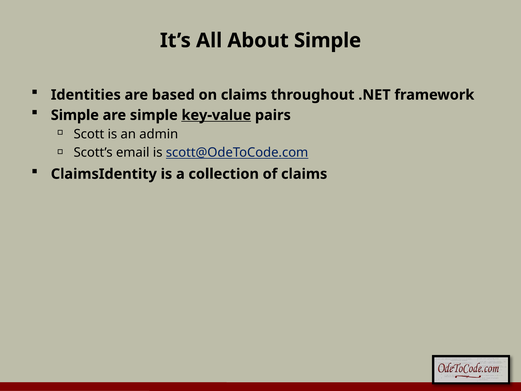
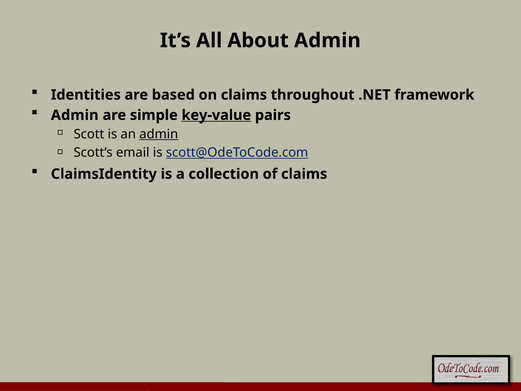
About Simple: Simple -> Admin
Simple at (75, 115): Simple -> Admin
admin at (159, 134) underline: none -> present
